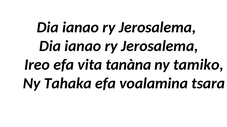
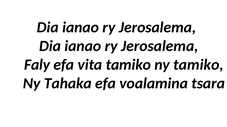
Ireo: Ireo -> Faly
vita tanàna: tanàna -> tamiko
